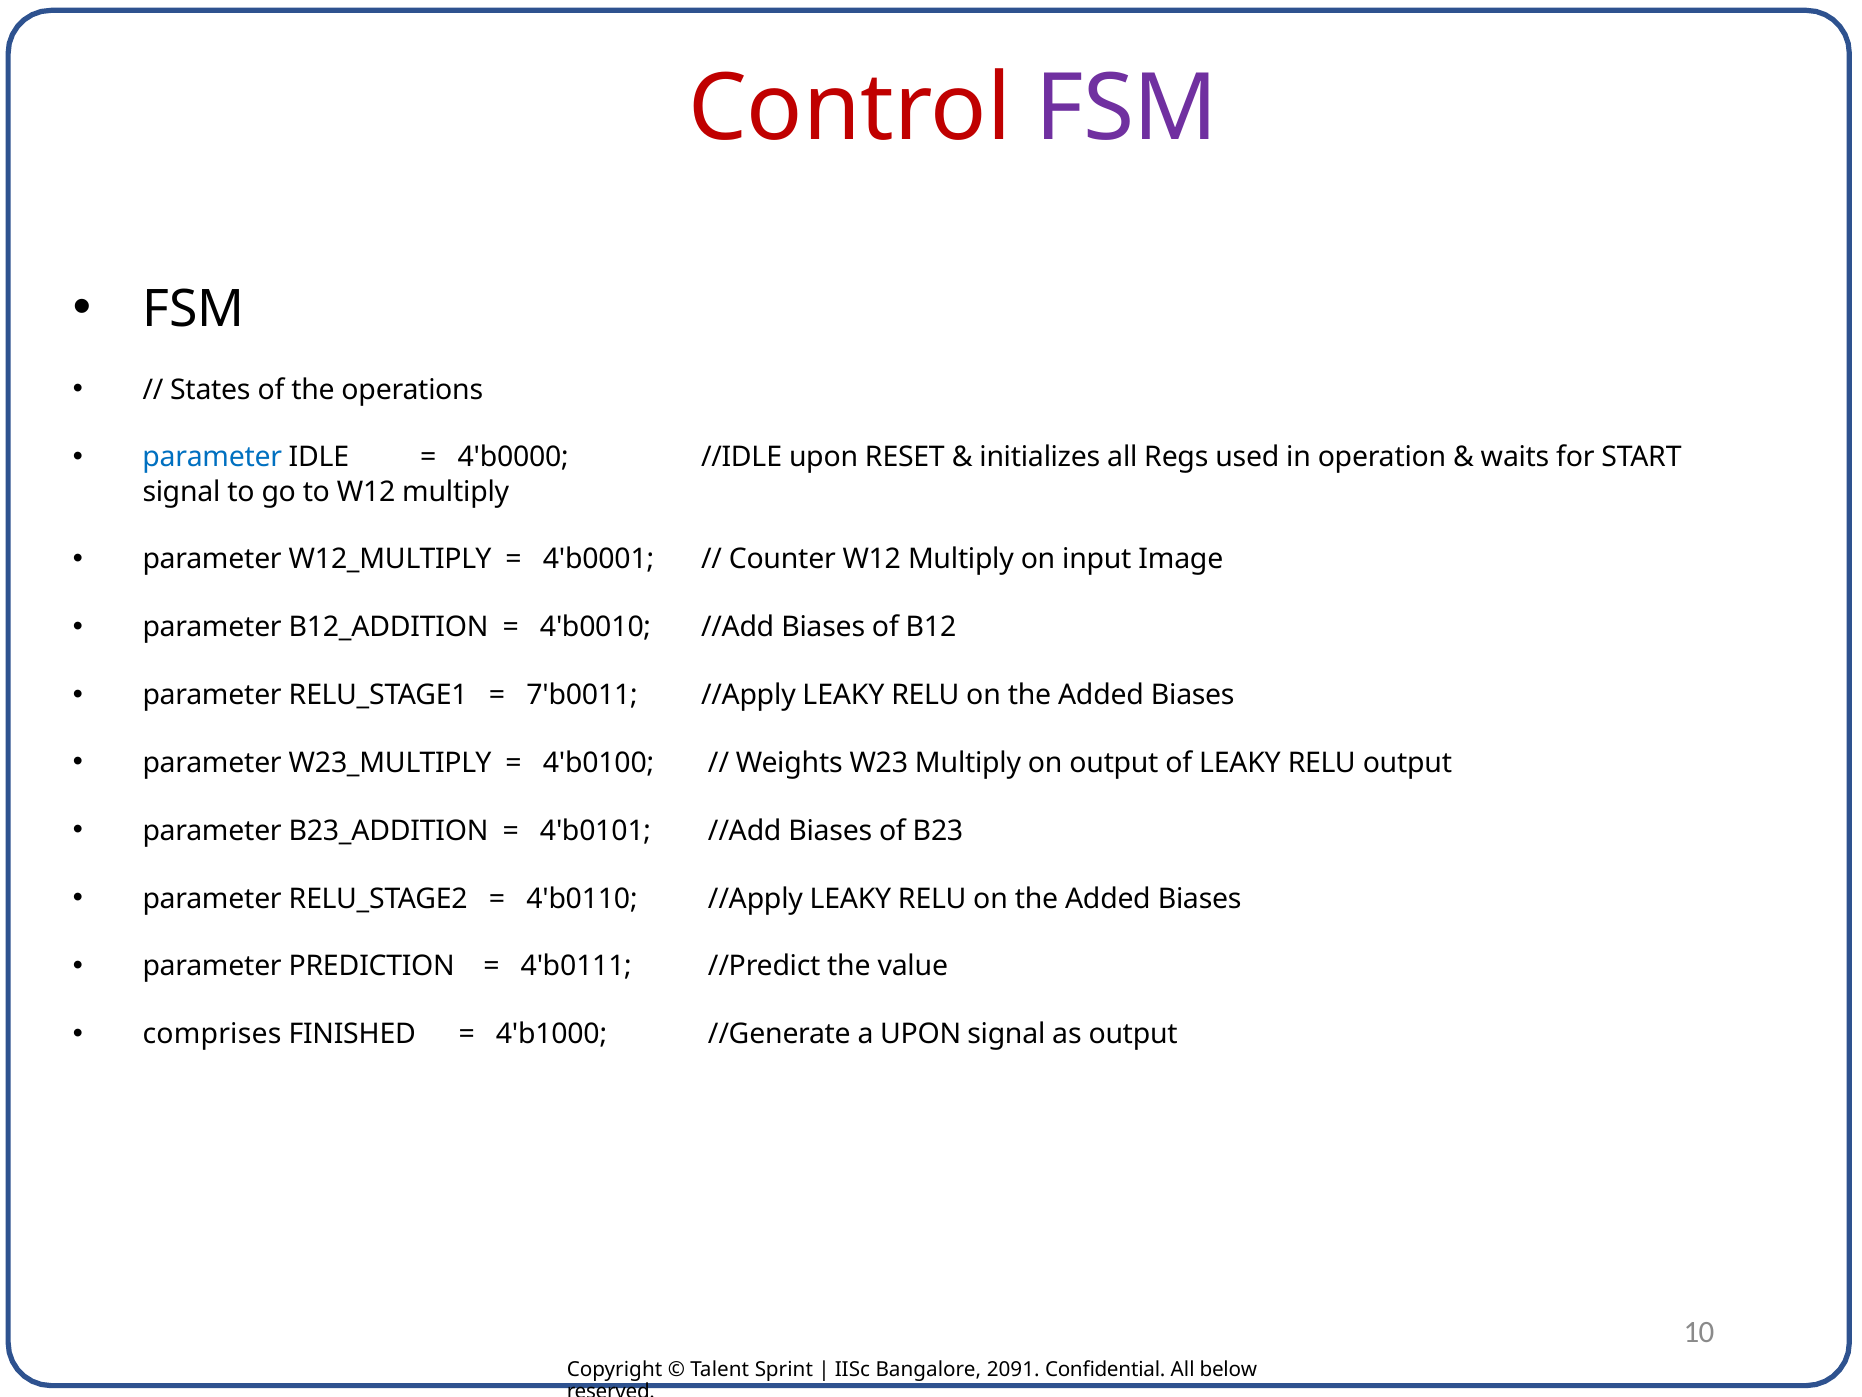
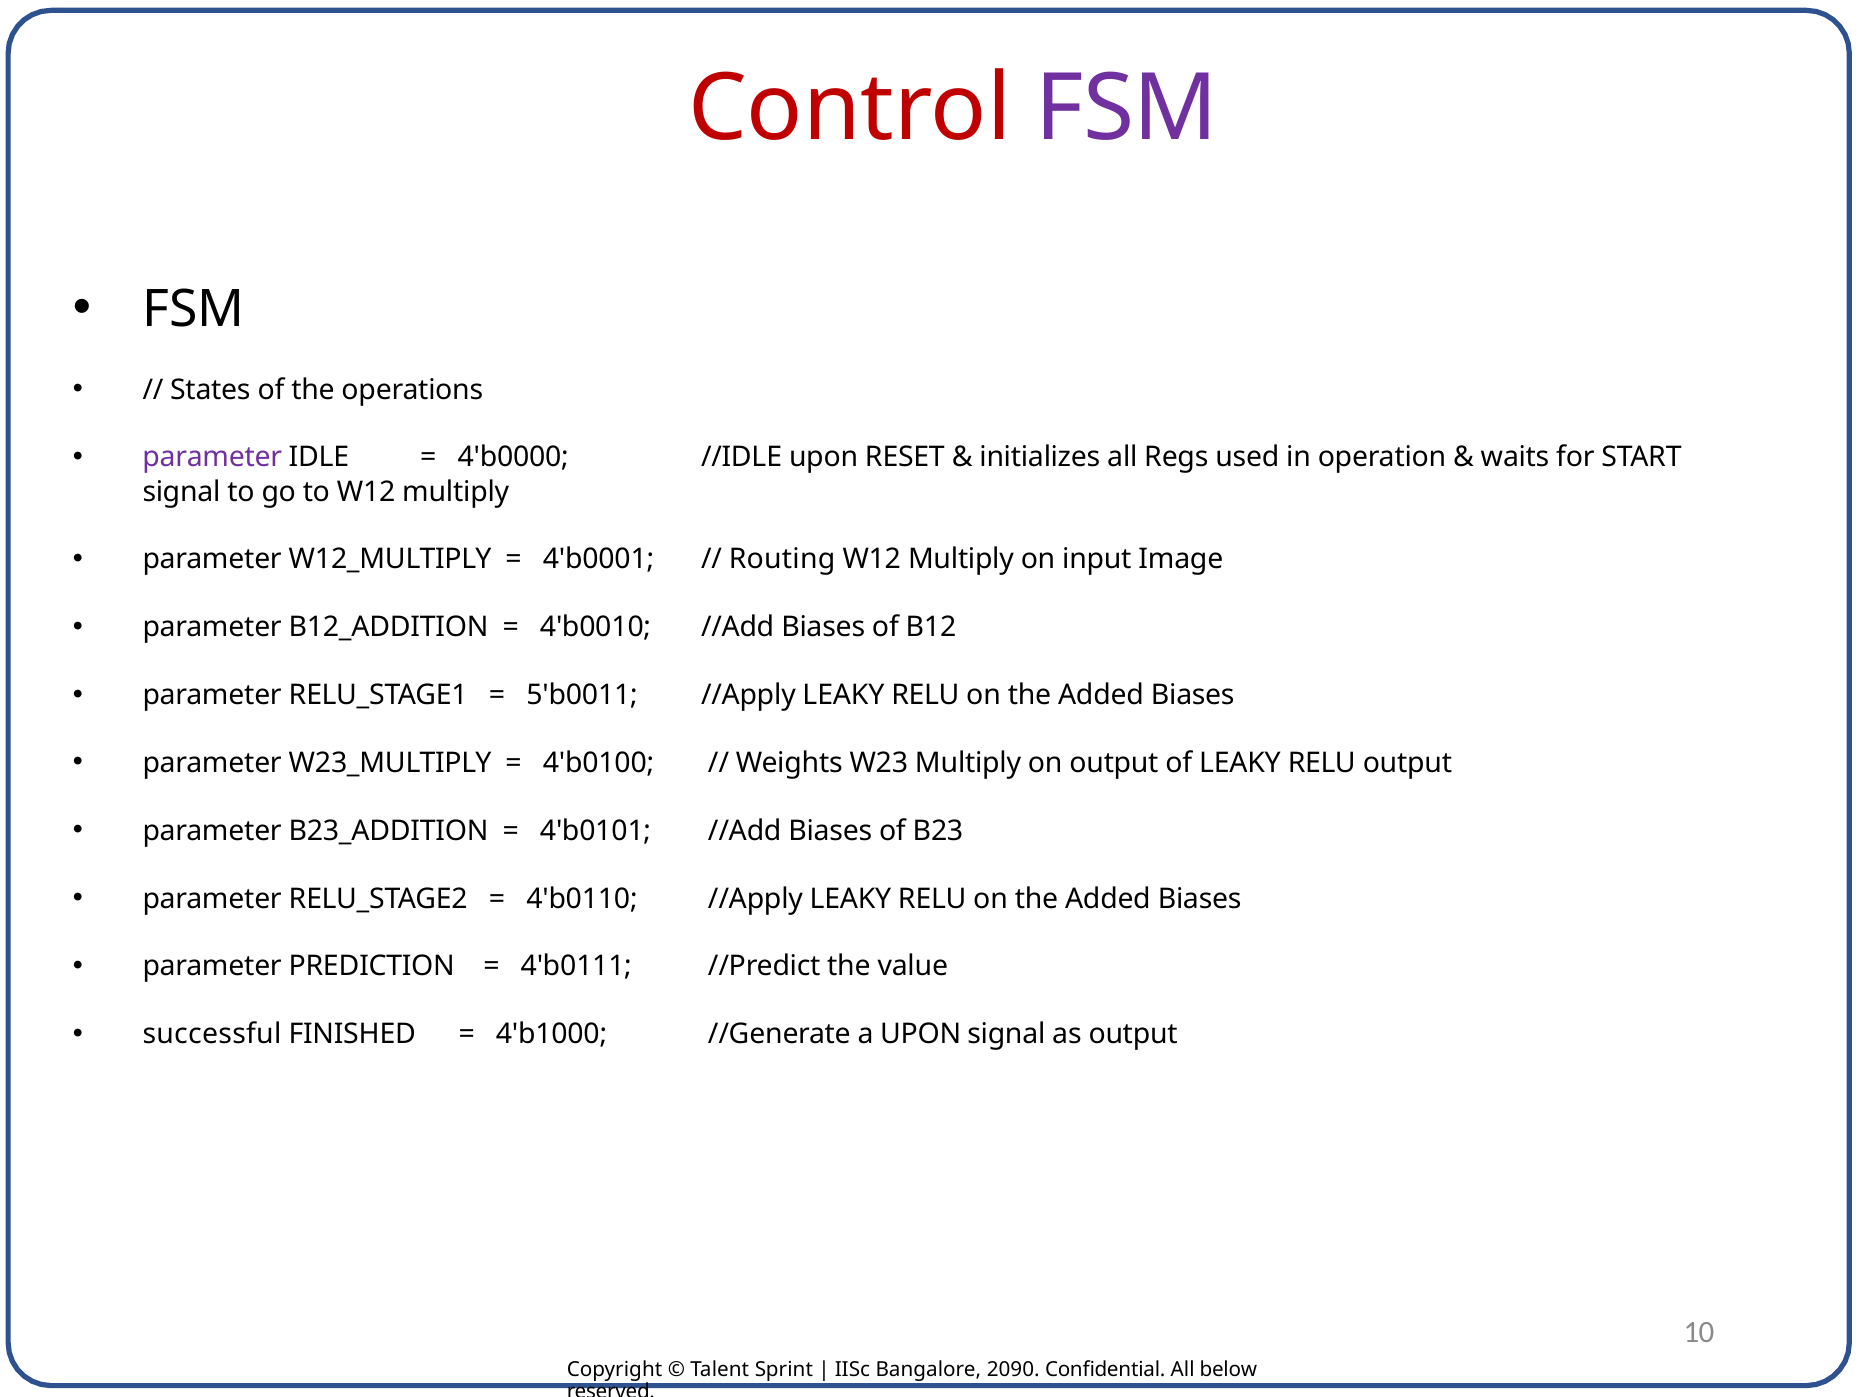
parameter at (212, 457) colour: blue -> purple
Counter: Counter -> Routing
7'b0011: 7'b0011 -> 5'b0011
comprises: comprises -> successful
2091: 2091 -> 2090
